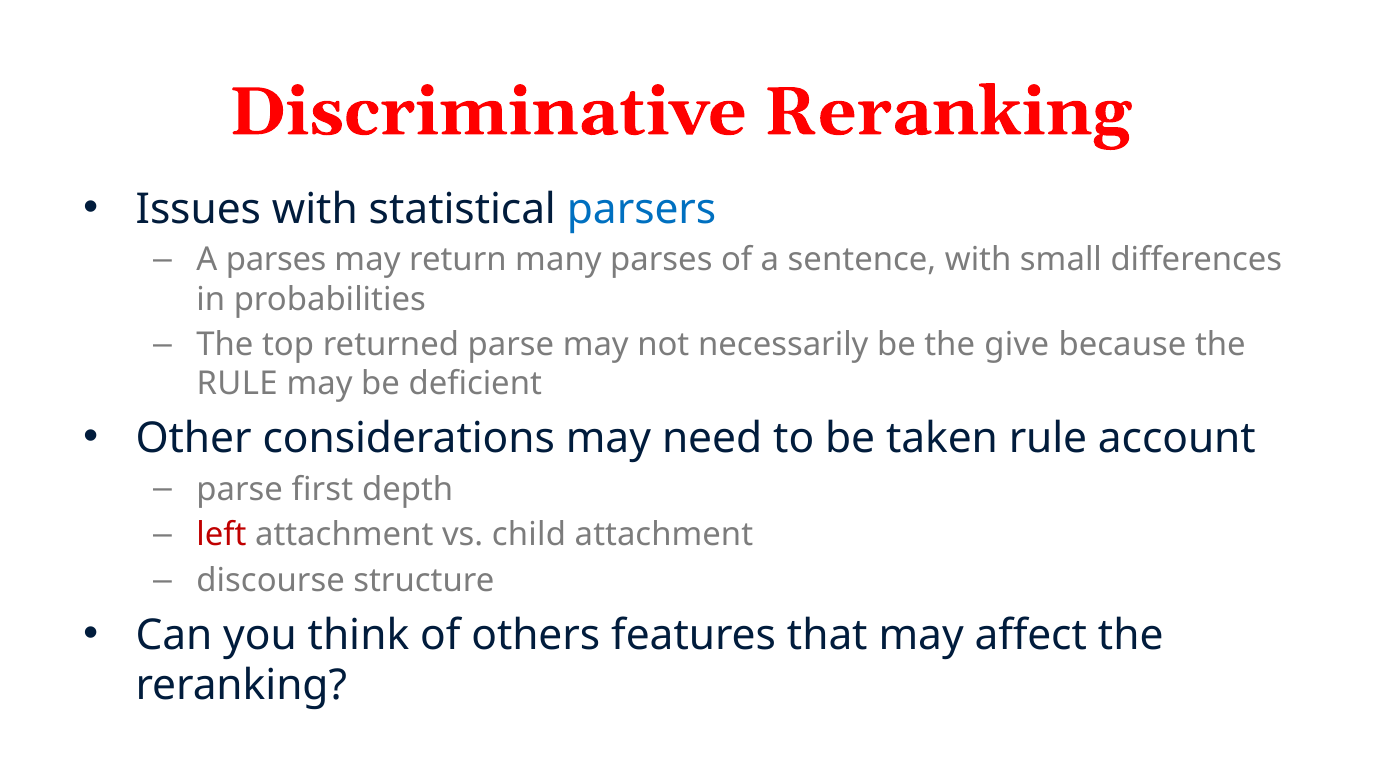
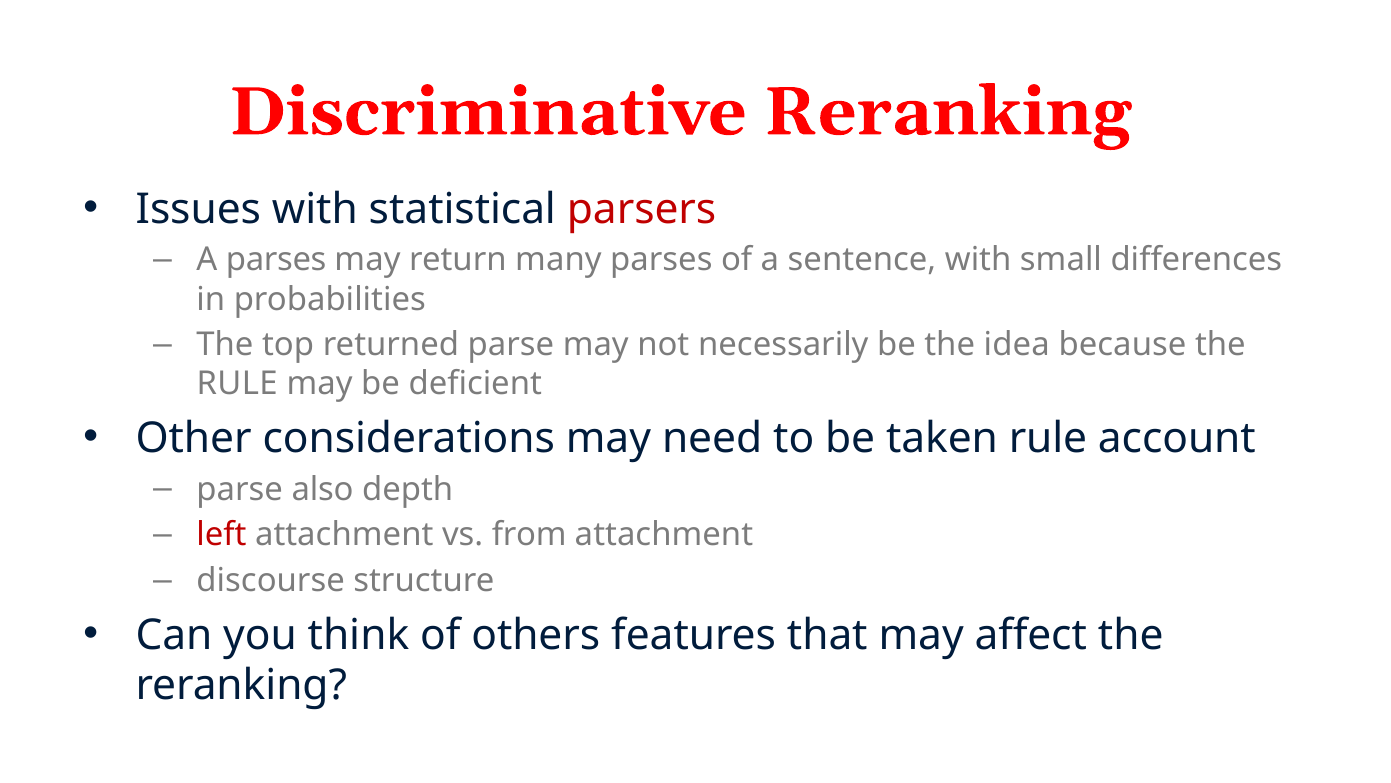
parsers colour: blue -> red
give: give -> idea
first: first -> also
child: child -> from
